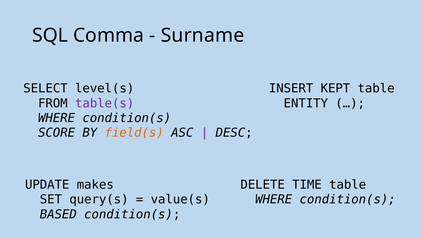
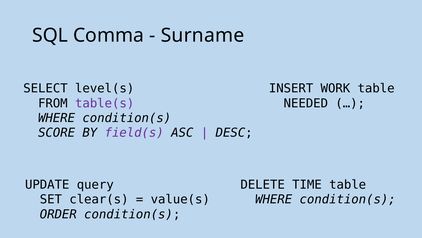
KEPT: KEPT -> WORK
ENTITY: ENTITY -> NEEDED
field(s colour: orange -> purple
makes: makes -> query
query(s: query(s -> clear(s
BASED: BASED -> ORDER
